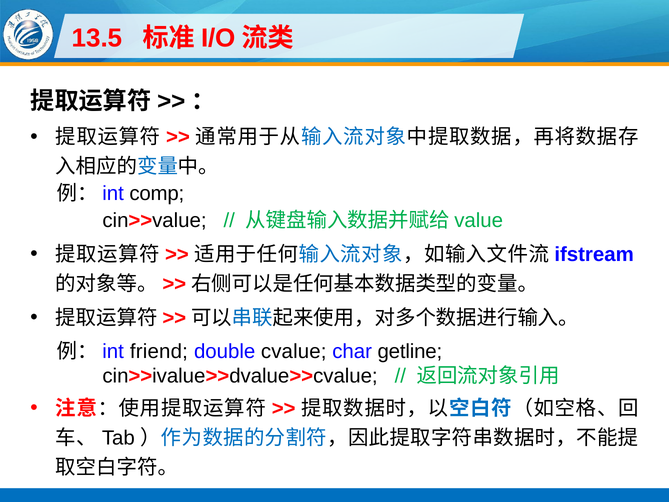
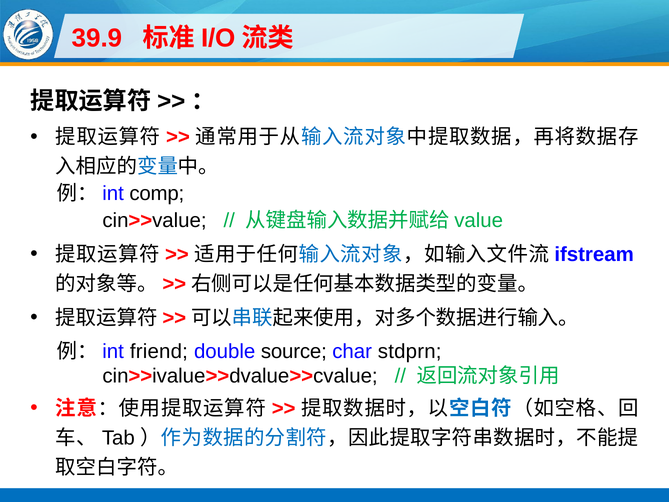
13.5: 13.5 -> 39.9
cvalue: cvalue -> source
getline: getline -> stdprn
